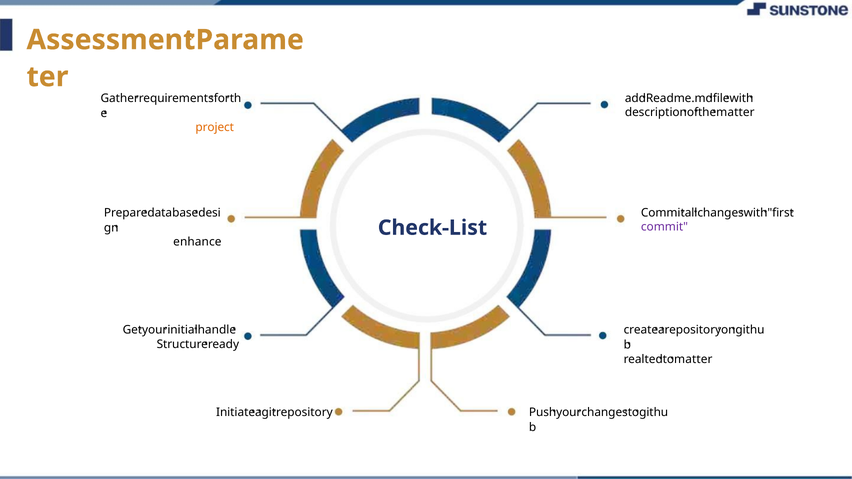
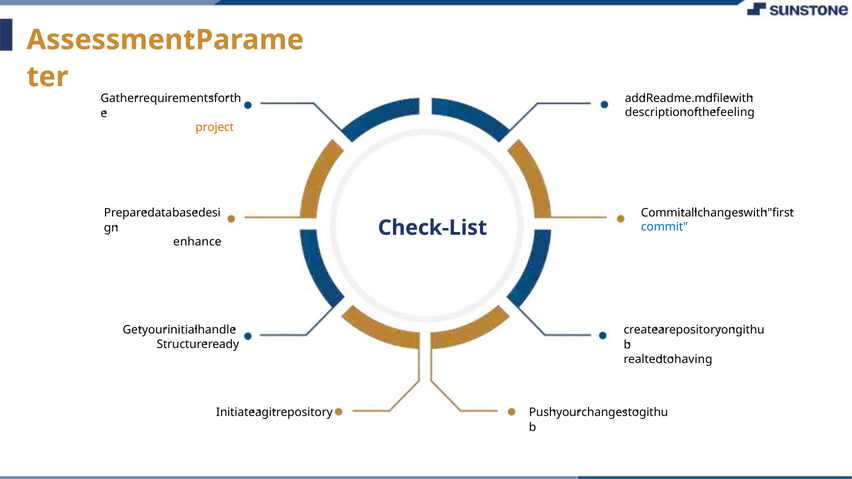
matter at (735, 113): matter -> feeling
commit at (664, 227) colour: purple -> blue
matter at (693, 359): matter -> having
